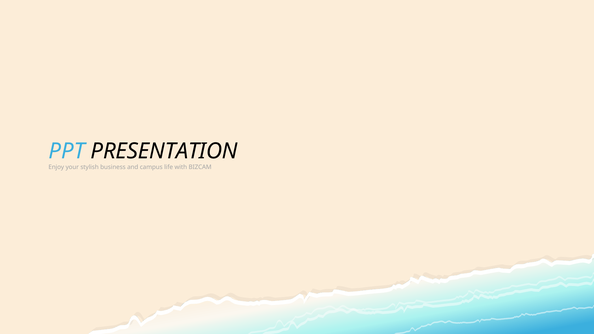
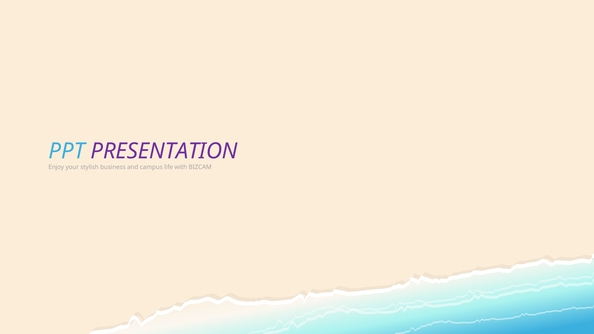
PRESENTATION colour: black -> purple
